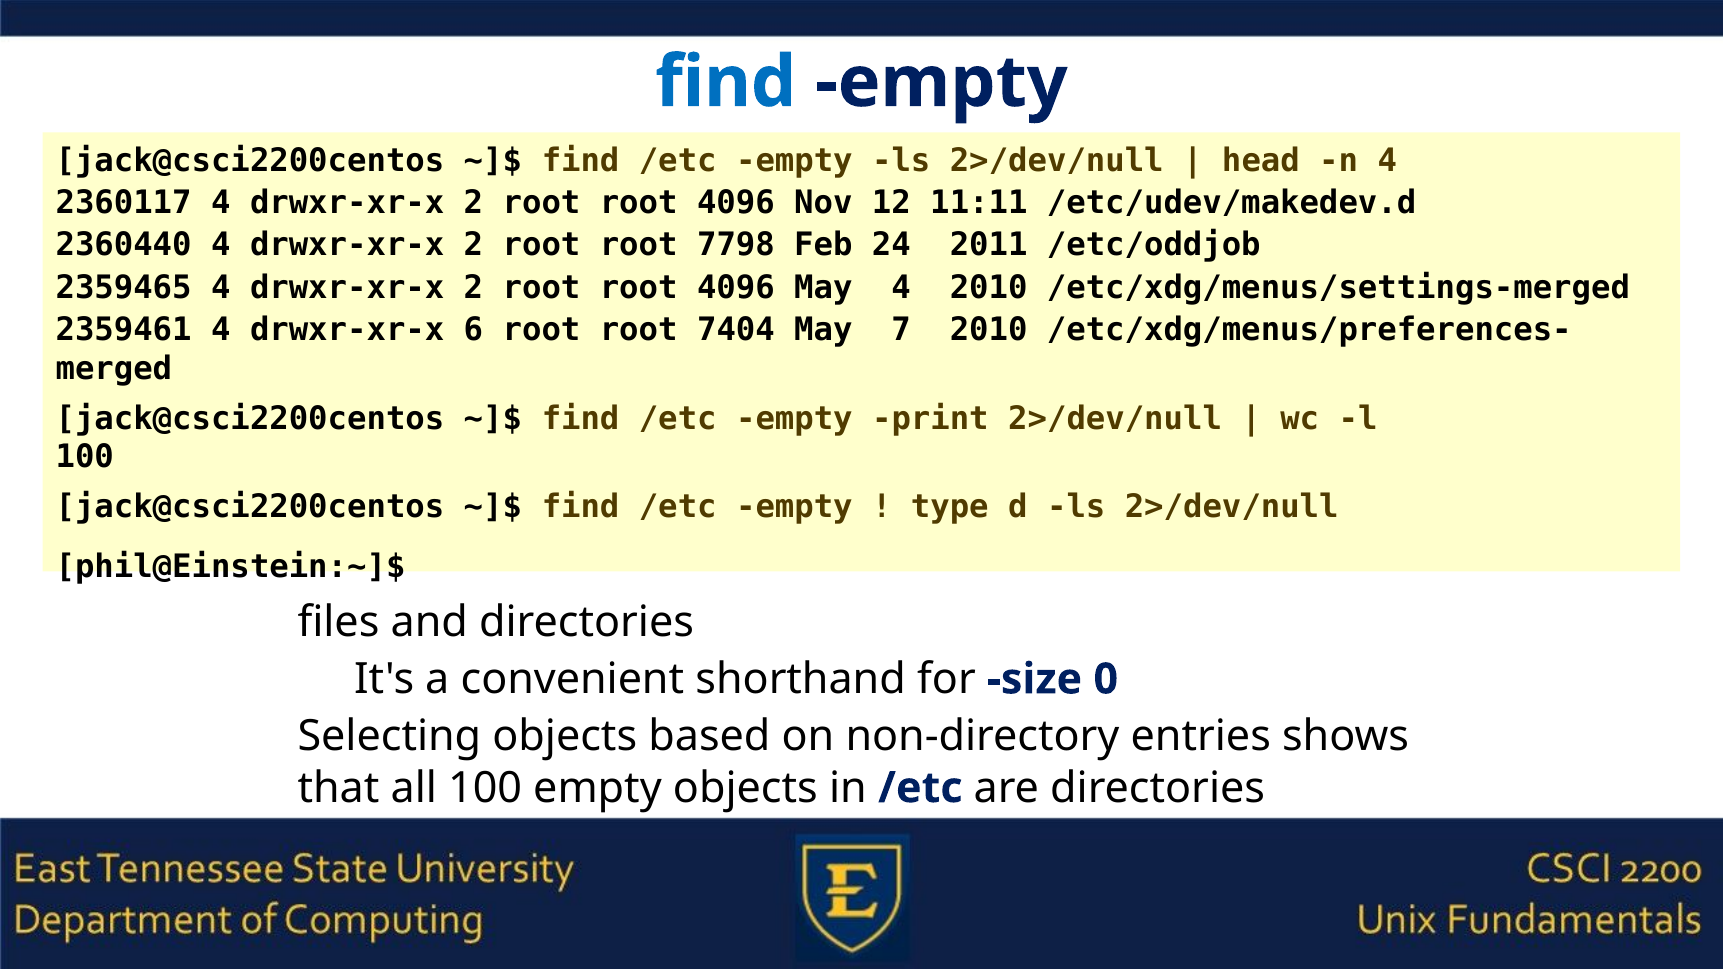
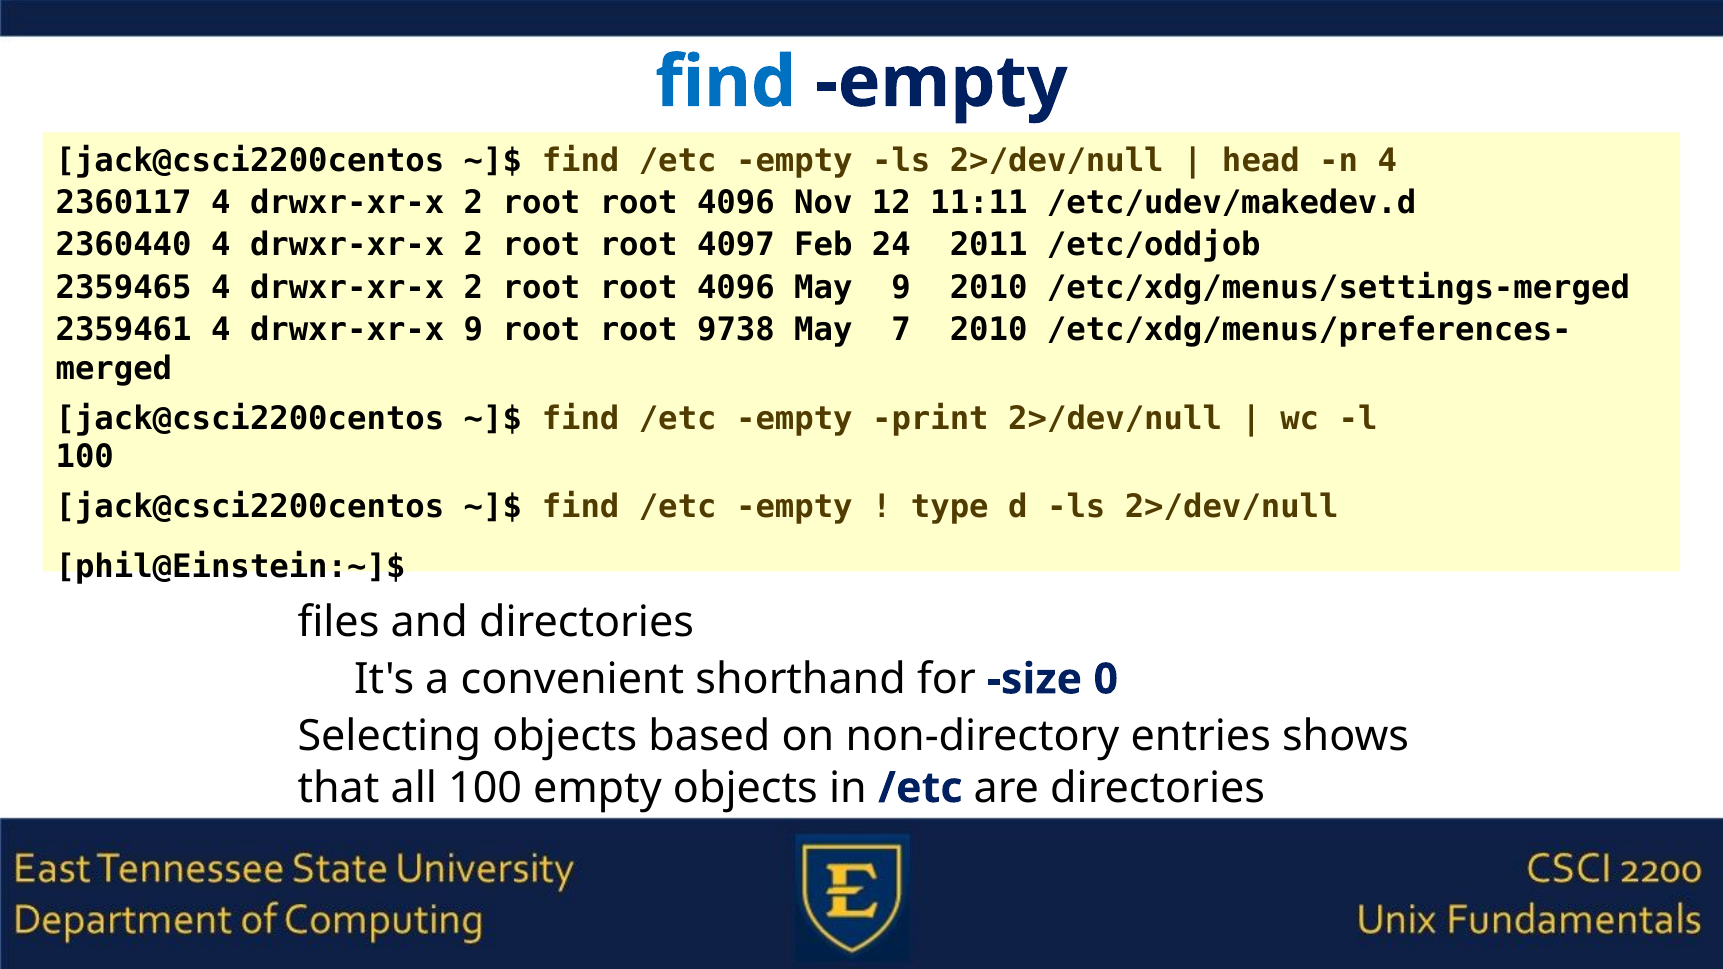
7798: 7798 -> 4097
May 4: 4 -> 9
drwxr-xr-x 6: 6 -> 9
7404: 7404 -> 9738
